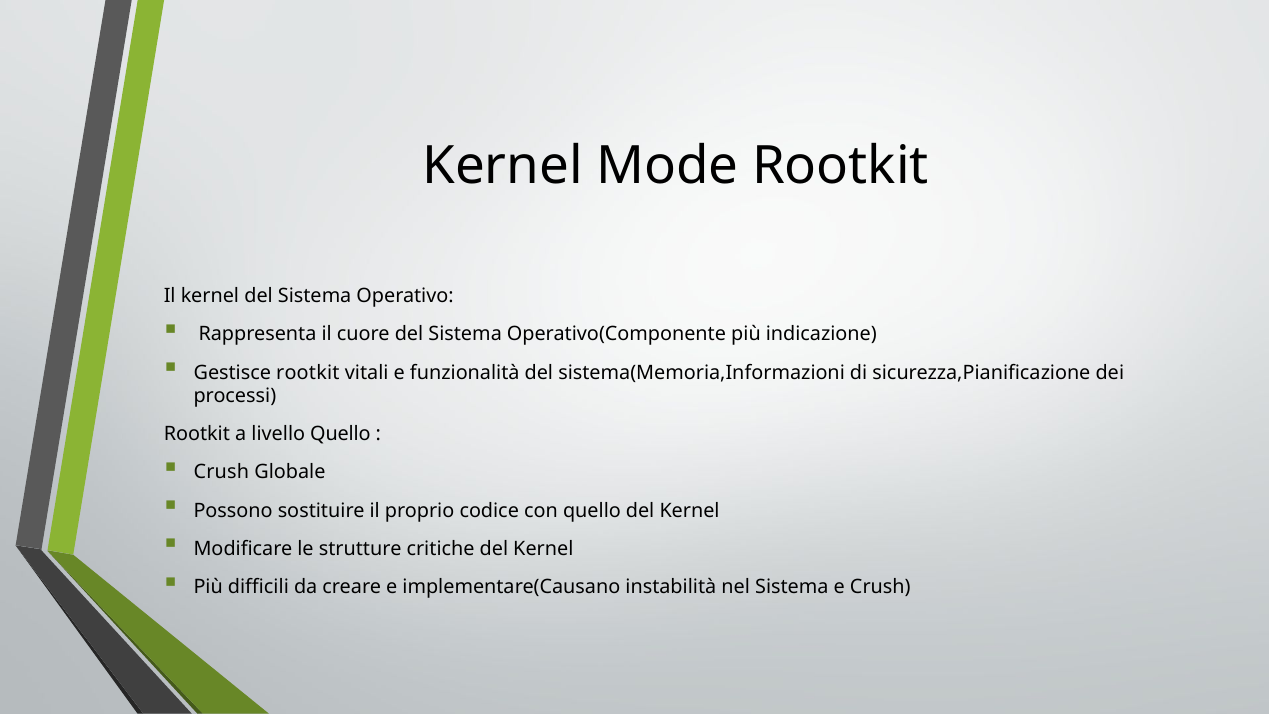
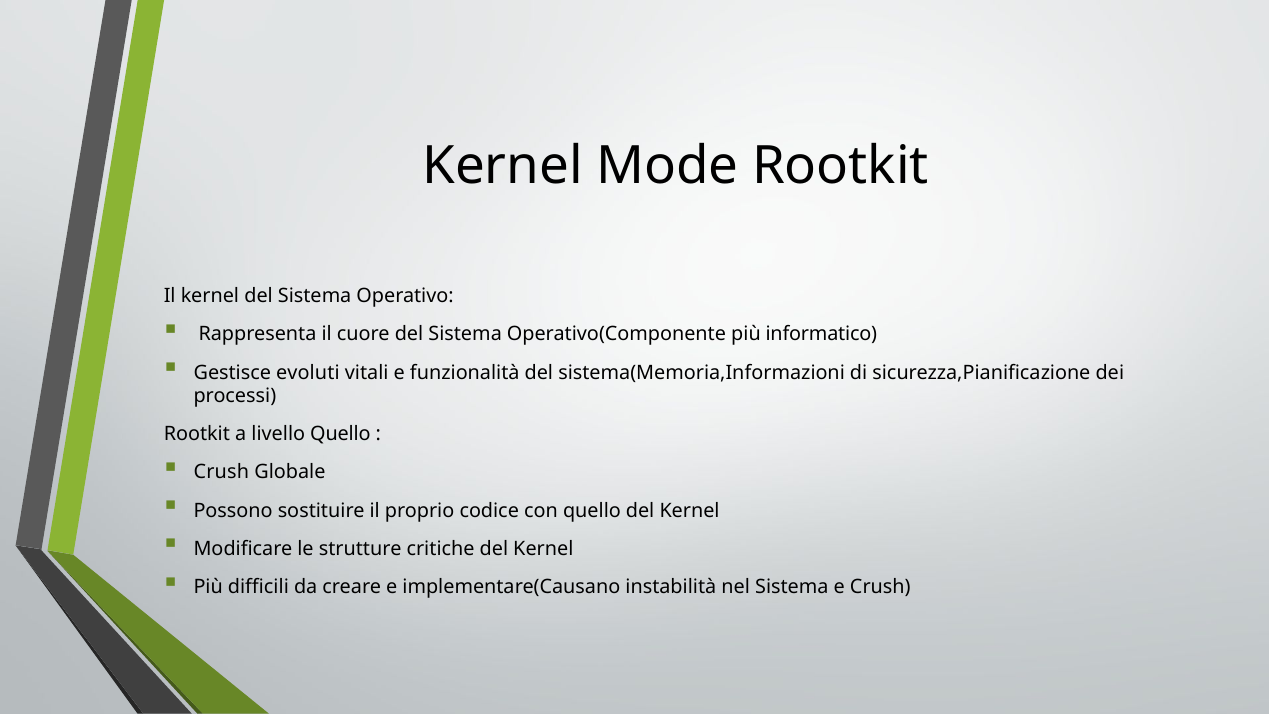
indicazione: indicazione -> informatico
Gestisce rootkit: rootkit -> evoluti
